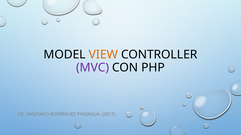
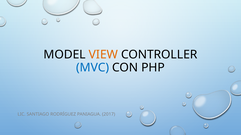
MVC colour: purple -> blue
